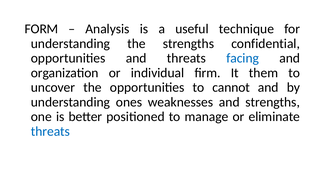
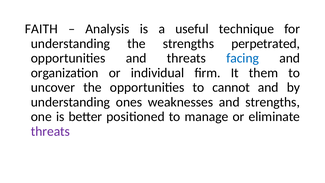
FORM: FORM -> FAITH
confidential: confidential -> perpetrated
threats at (50, 131) colour: blue -> purple
